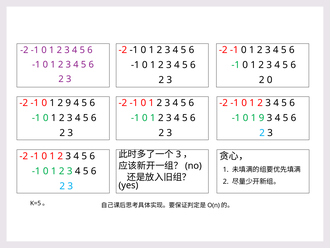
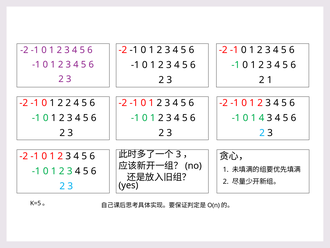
2 0: 0 -> 1
2 9: 9 -> 2
1 9: 9 -> 4
